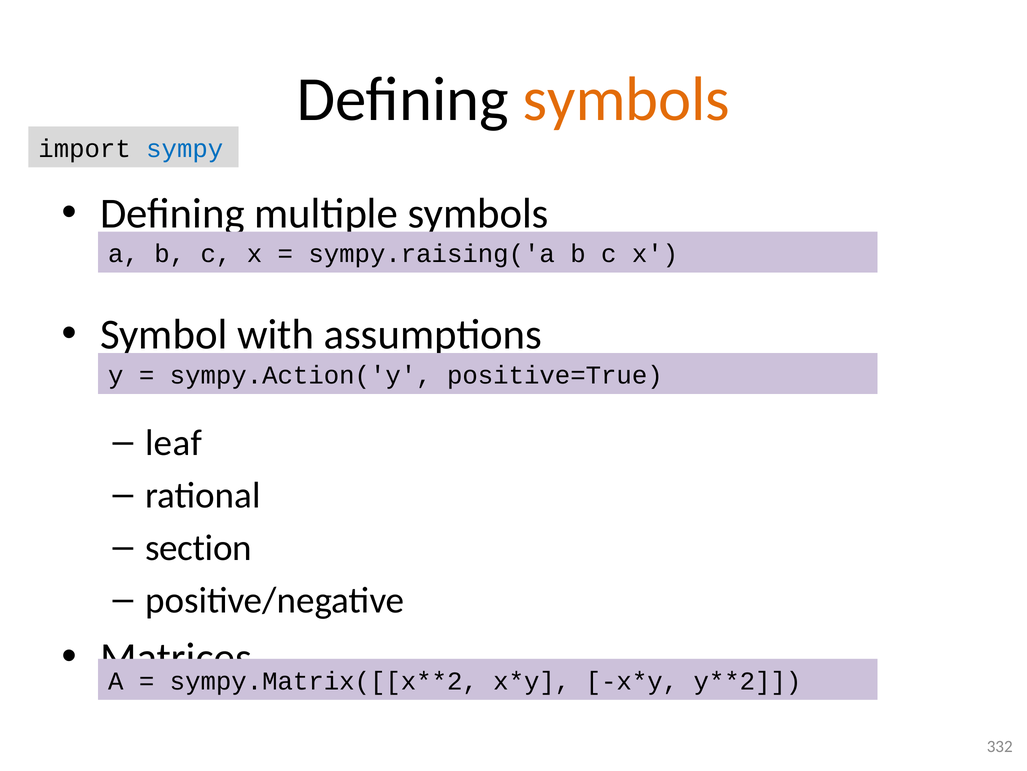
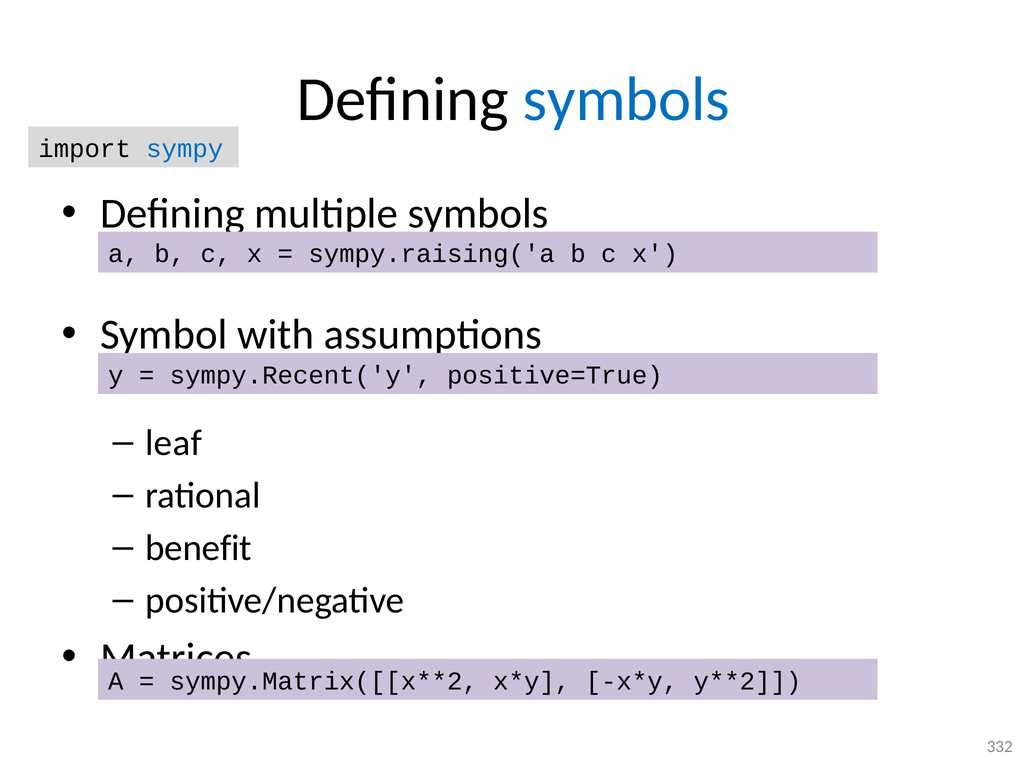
symbols at (626, 99) colour: orange -> blue
sympy.Action('y: sympy.Action('y -> sympy.Recent('y
section: section -> benefit
